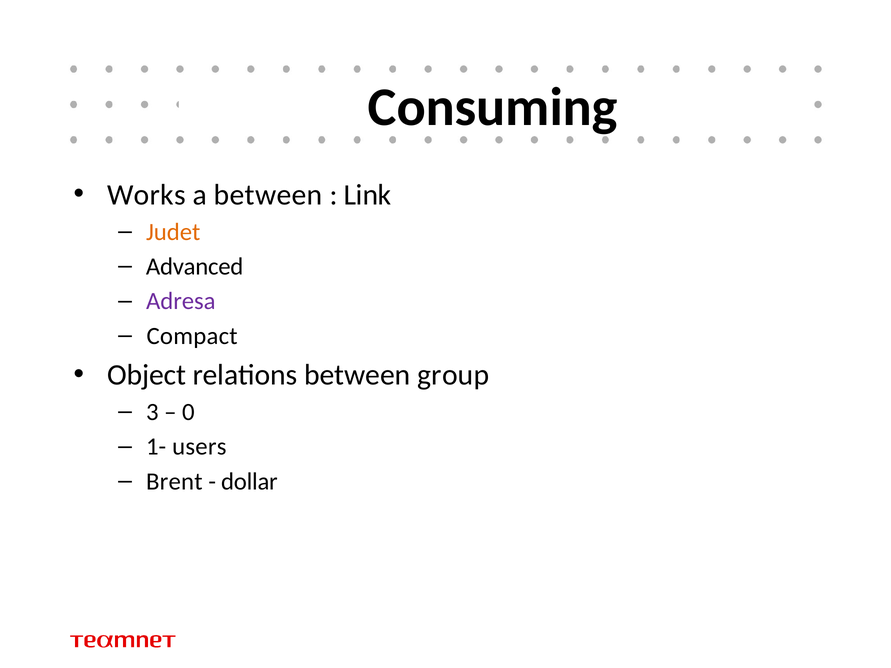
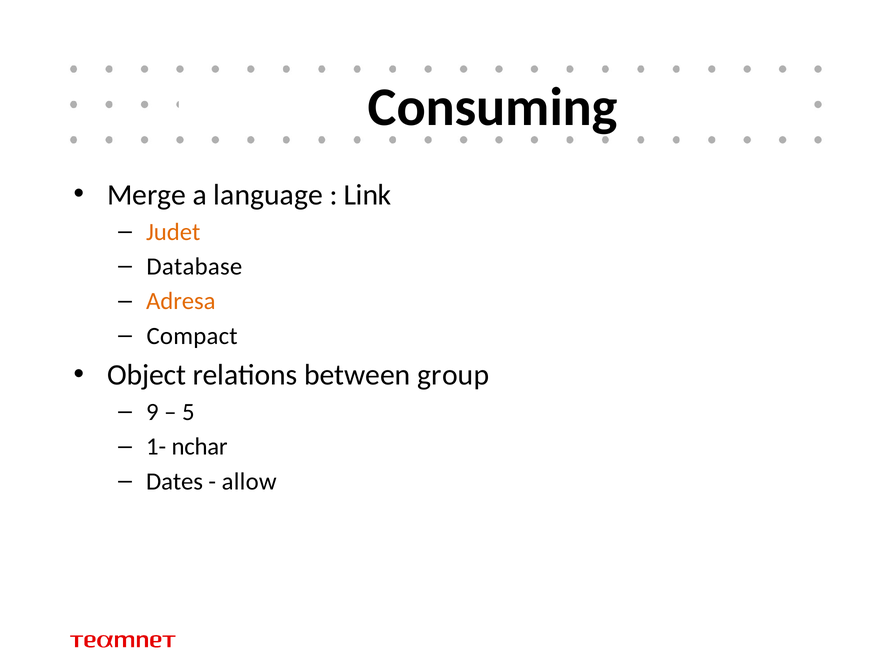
Works: Works -> Merge
a between: between -> language
Advanced: Advanced -> Database
Adresa colour: purple -> orange
3: 3 -> 9
0: 0 -> 5
users: users -> nchar
Brent: Brent -> Dates
dollar: dollar -> allow
